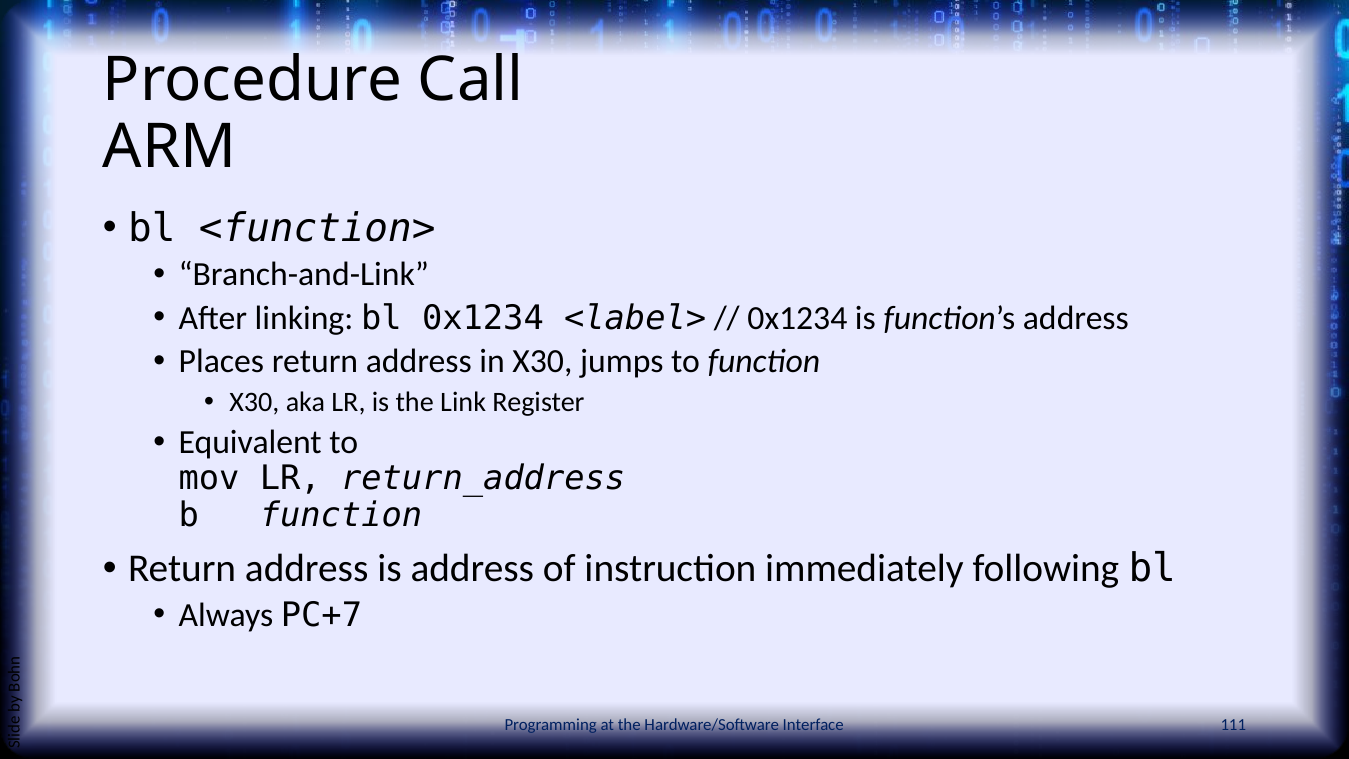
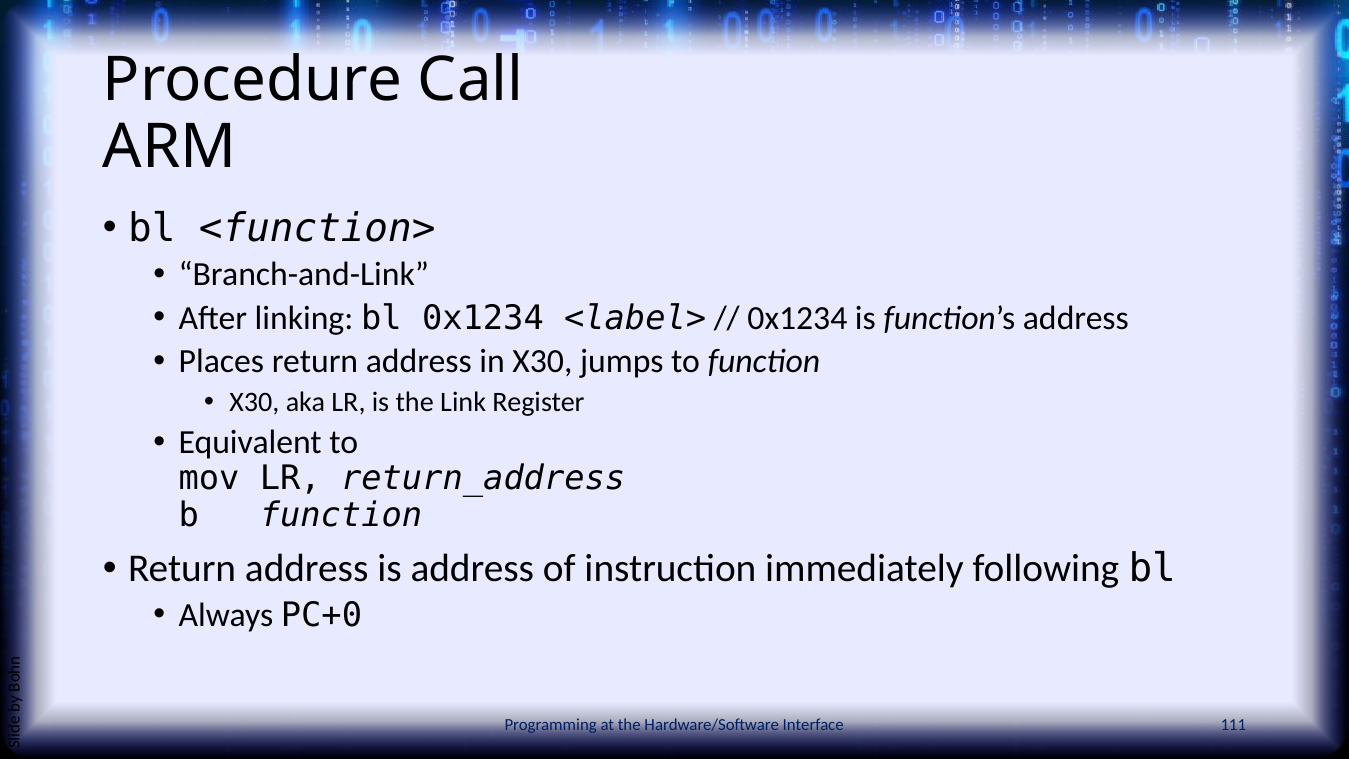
PC+7: PC+7 -> PC+0
